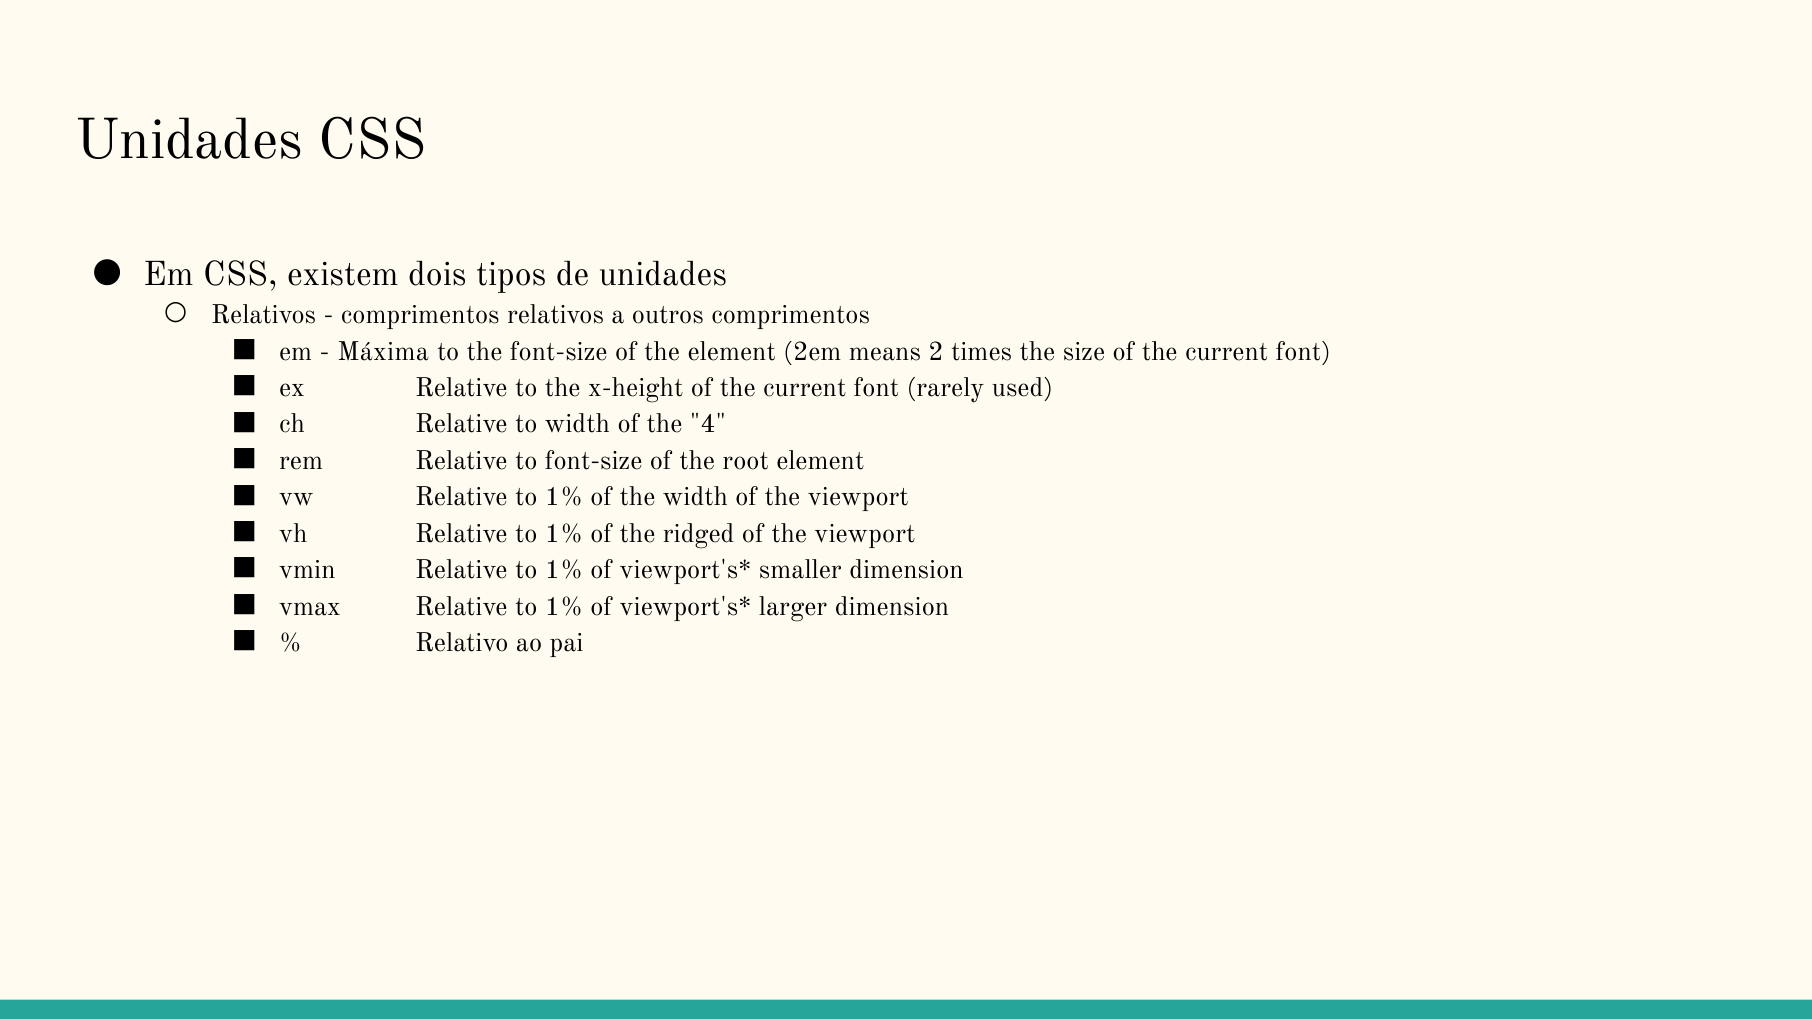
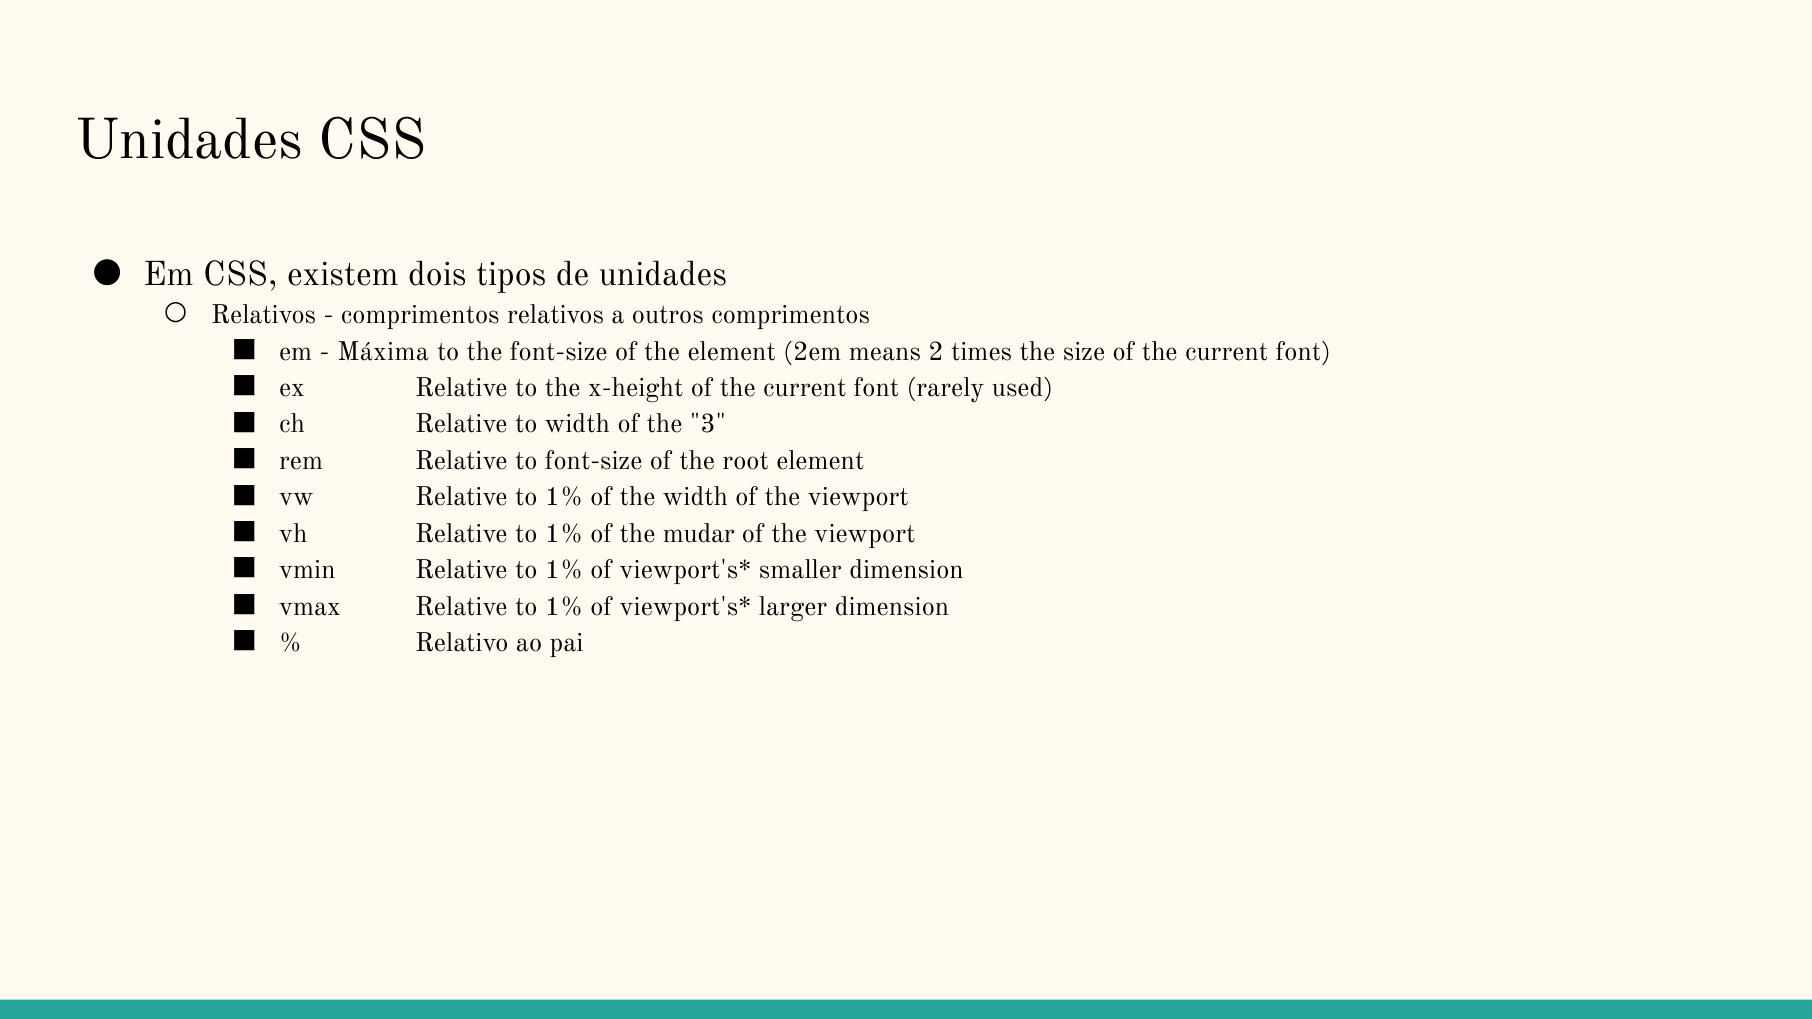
4: 4 -> 3
ridged: ridged -> mudar
